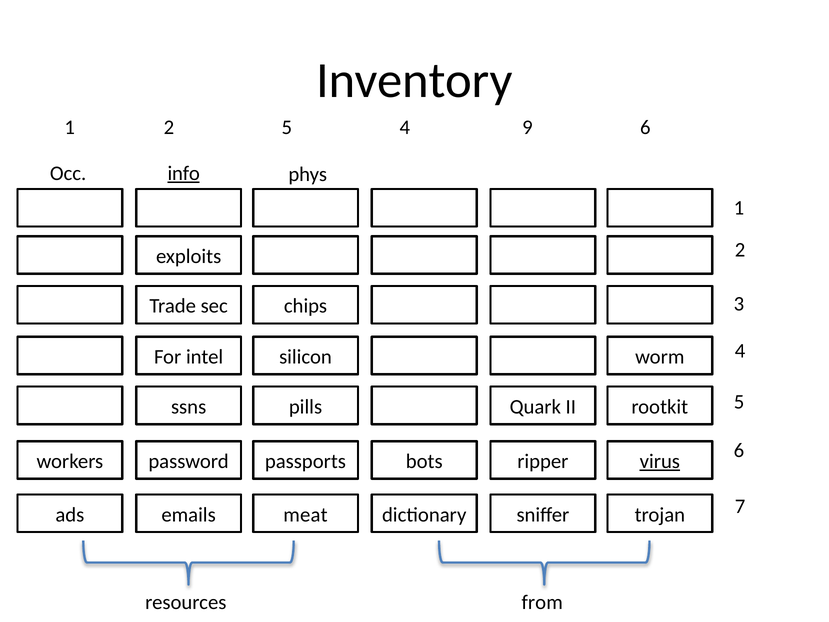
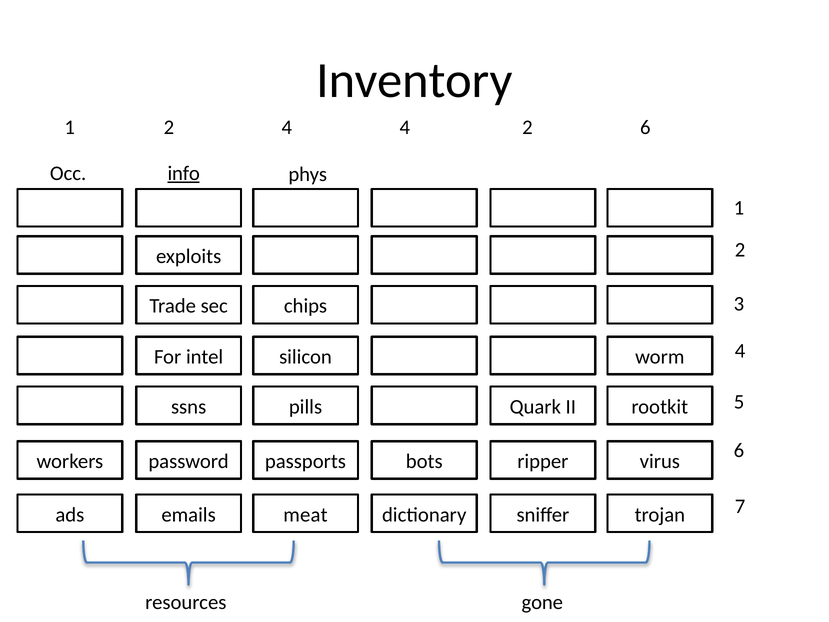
2 5: 5 -> 4
4 9: 9 -> 2
virus underline: present -> none
from: from -> gone
